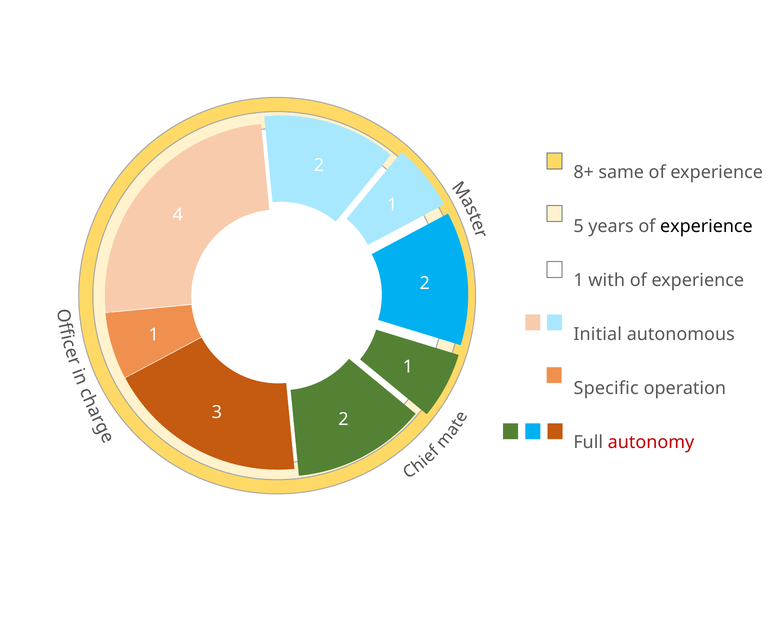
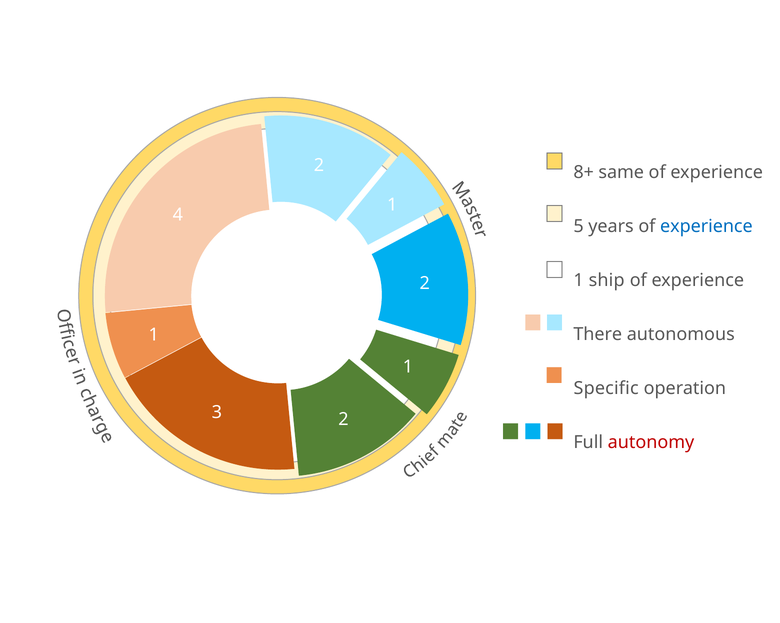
experience at (706, 227) colour: black -> blue
with: with -> ship
Initial: Initial -> There
